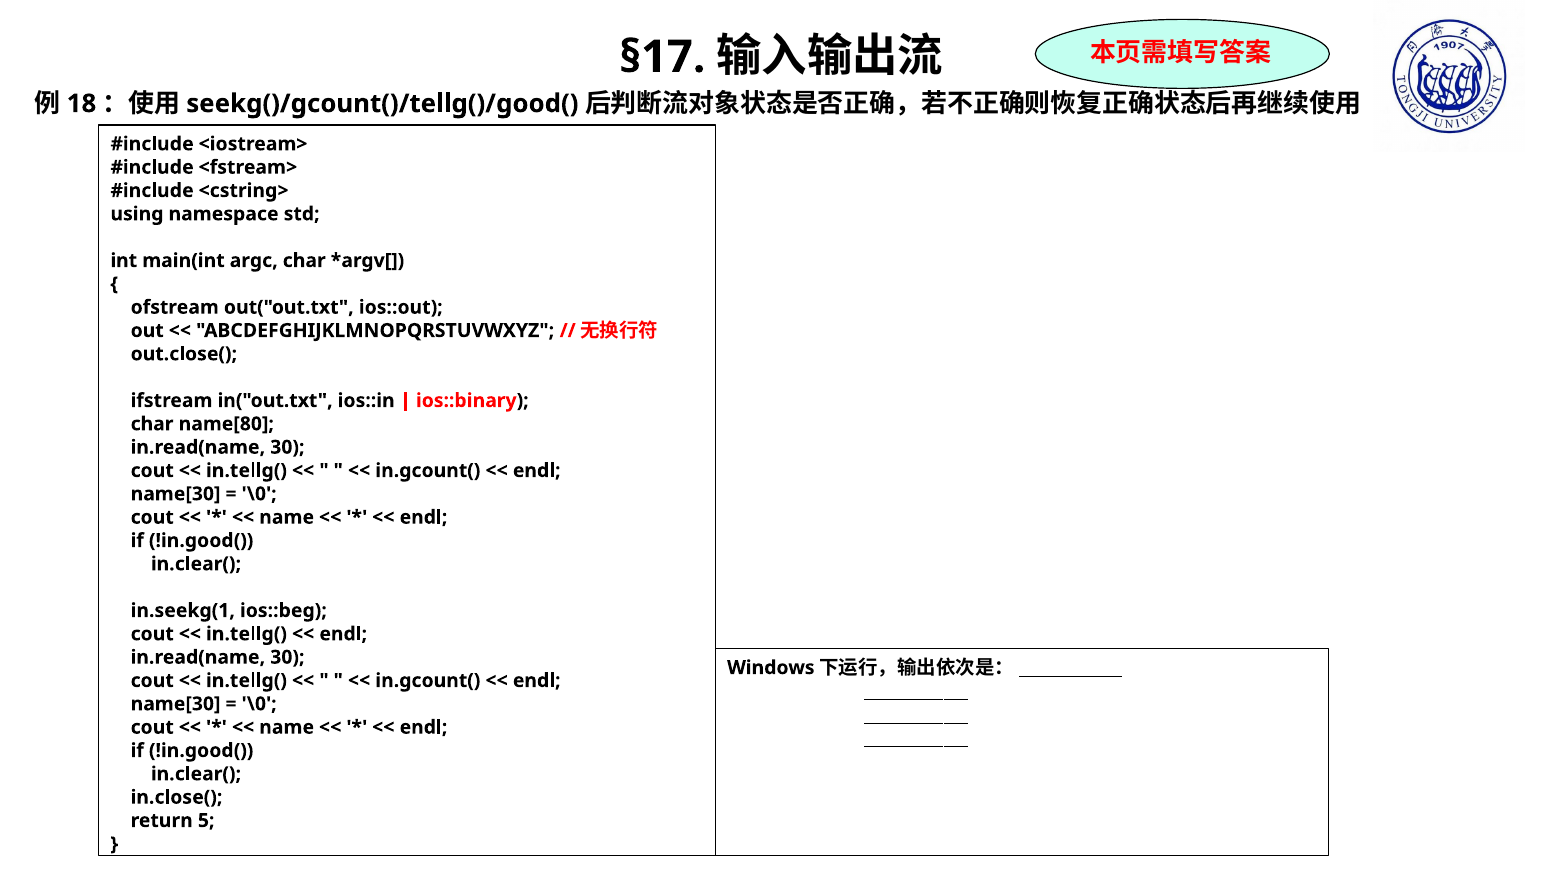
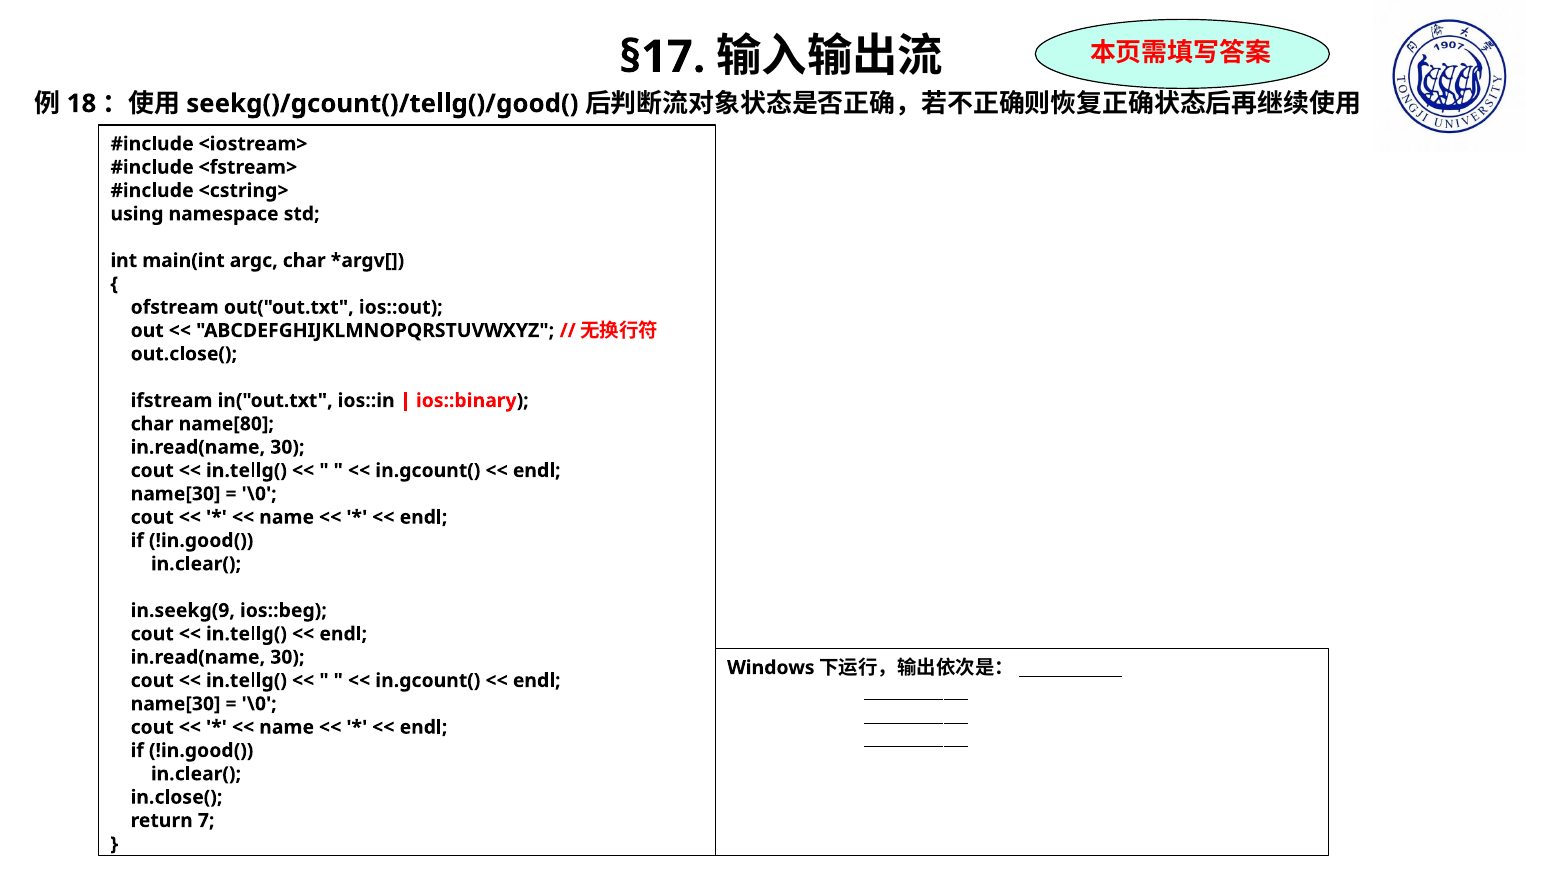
in.seekg(1: in.seekg(1 -> in.seekg(9
5: 5 -> 7
